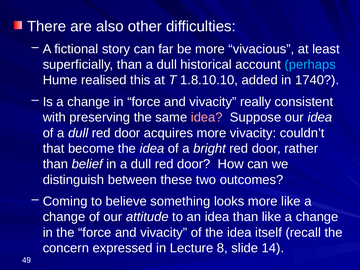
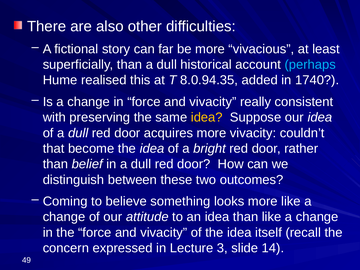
1.8.10.10: 1.8.10.10 -> 8.0.94.35
idea at (207, 117) colour: pink -> yellow
8: 8 -> 3
